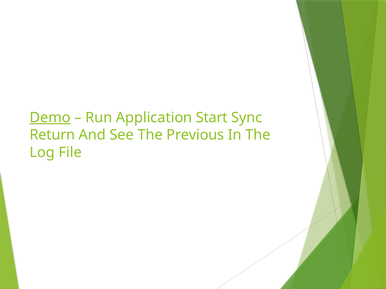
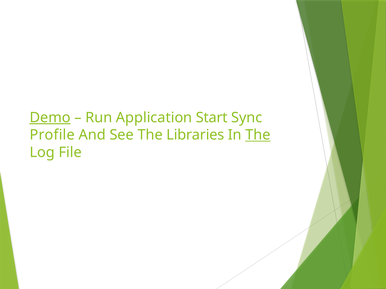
Return: Return -> Profile
Previous: Previous -> Libraries
The at (258, 135) underline: none -> present
